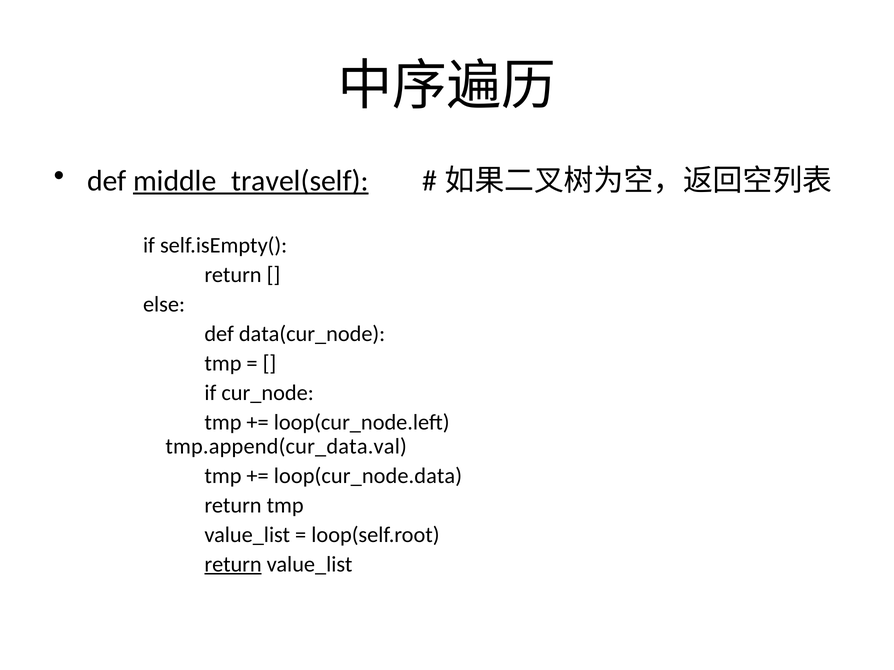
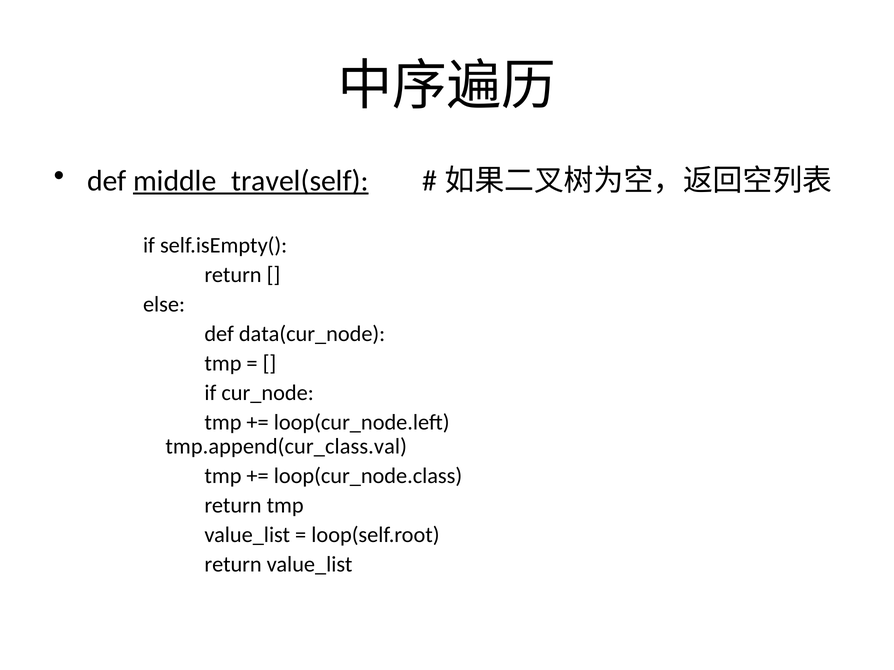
tmp.append(cur_data.val: tmp.append(cur_data.val -> tmp.append(cur_class.val
loop(cur_node.data: loop(cur_node.data -> loop(cur_node.class
return at (233, 565) underline: present -> none
